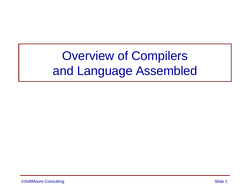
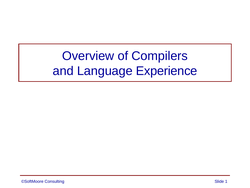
Assembled: Assembled -> Experience
